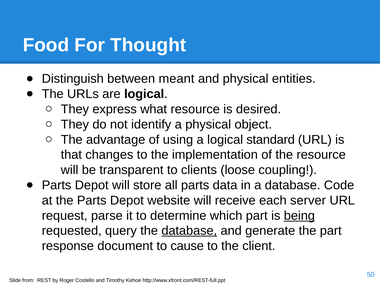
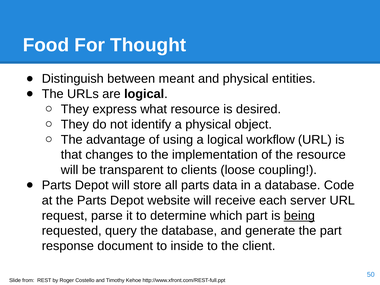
standard: standard -> workflow
database at (189, 231) underline: present -> none
cause: cause -> inside
